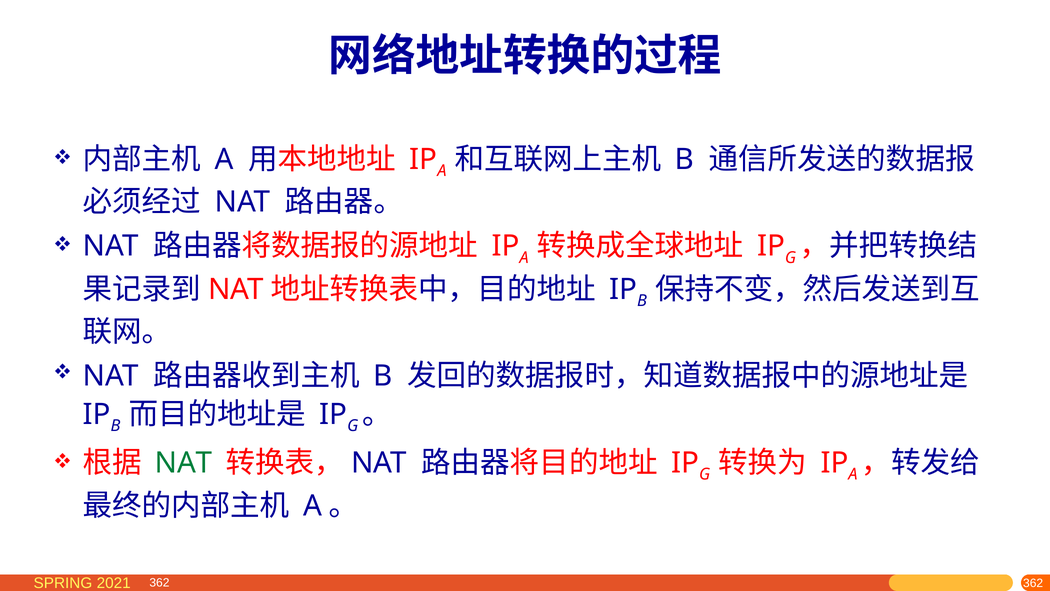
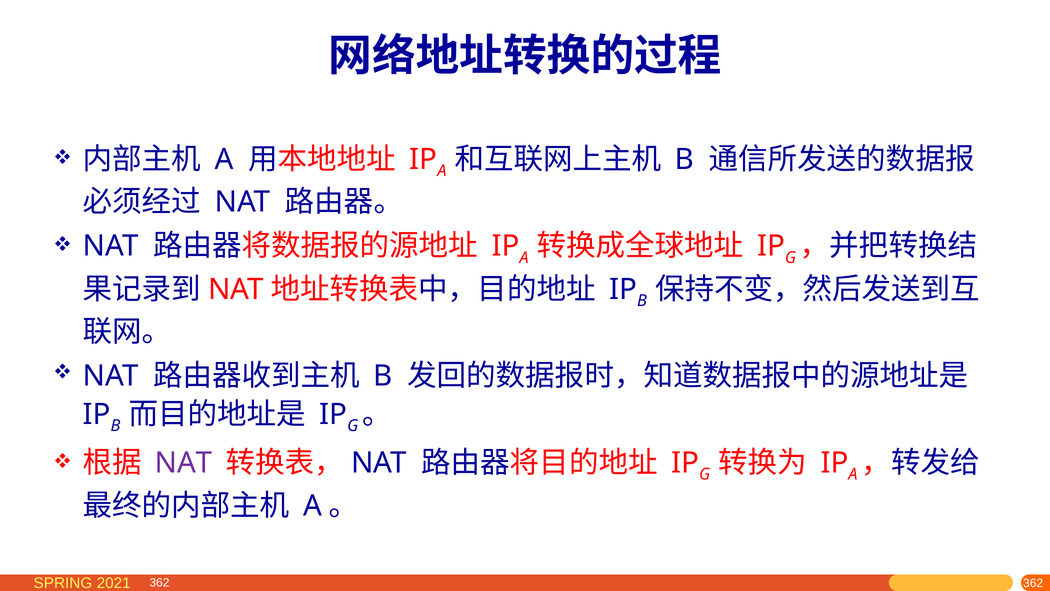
NAT at (184, 463) colour: green -> purple
